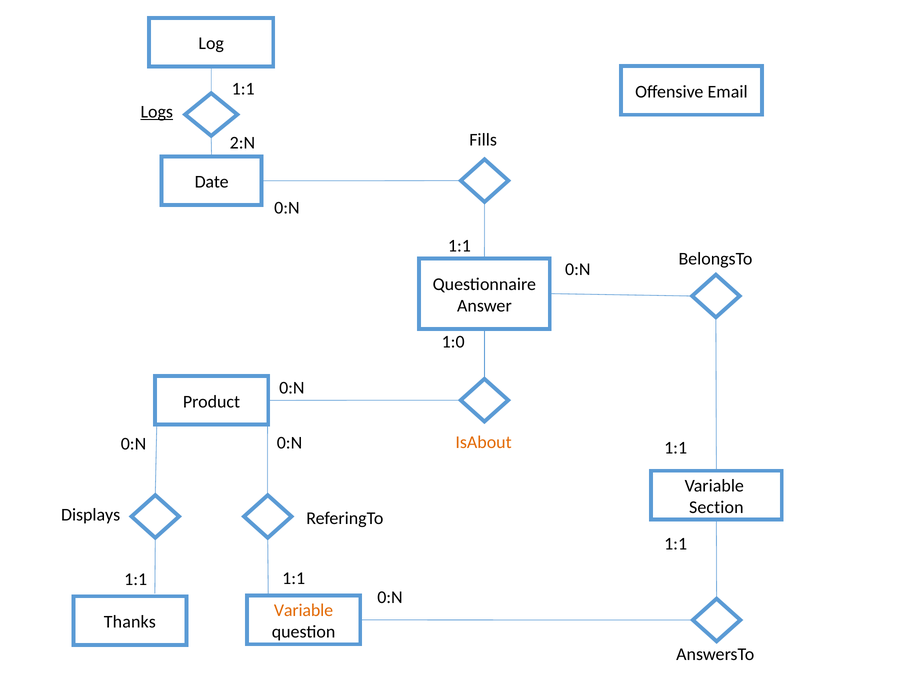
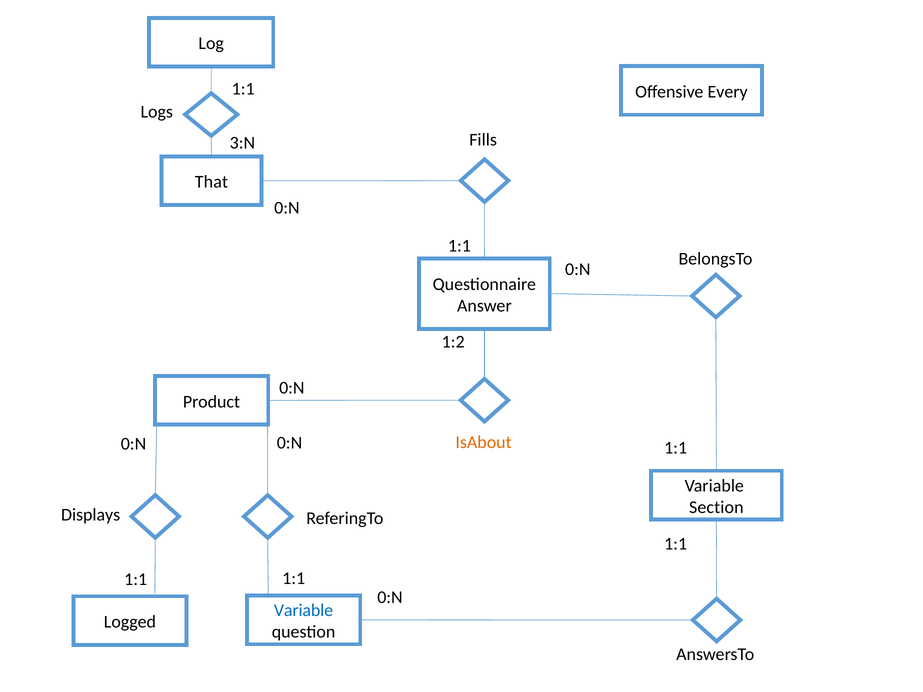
Email: Email -> Every
Logs underline: present -> none
2:N: 2:N -> 3:N
Date: Date -> That
1:0: 1:0 -> 1:2
Variable at (304, 611) colour: orange -> blue
Thanks: Thanks -> Logged
